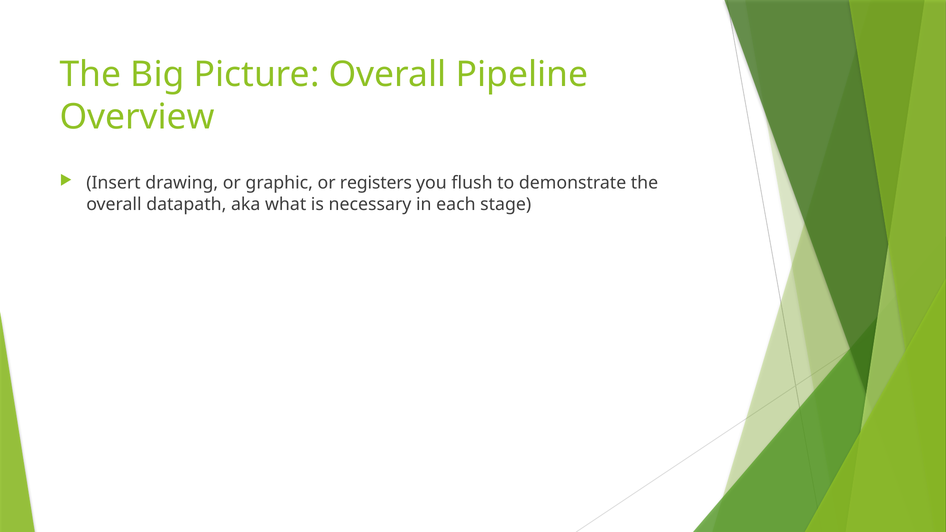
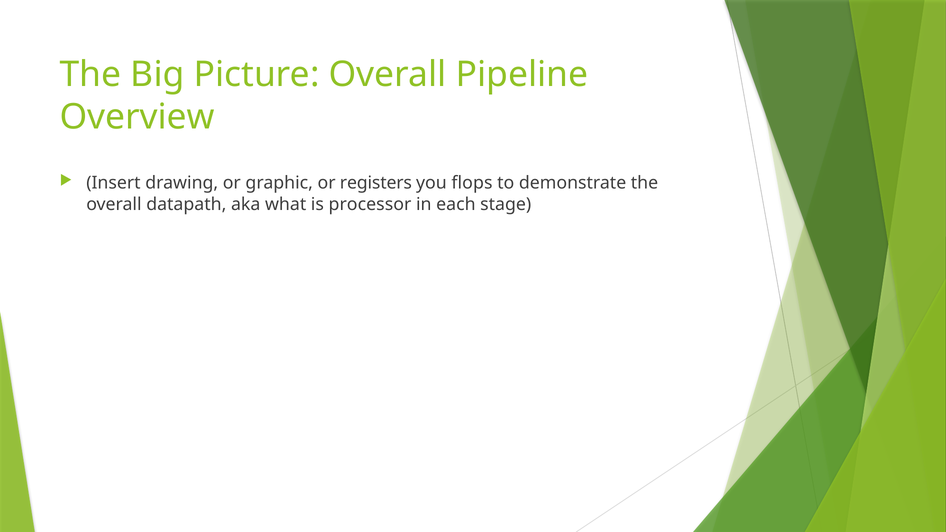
flush: flush -> flops
necessary: necessary -> processor
